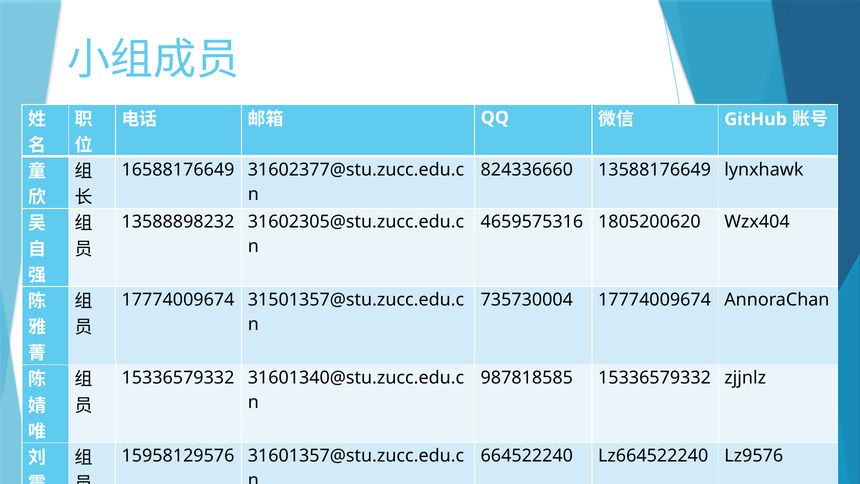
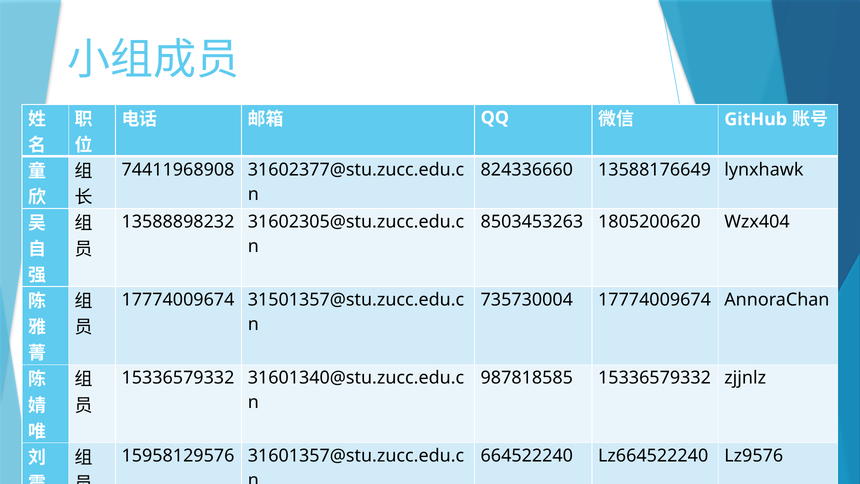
16588176649: 16588176649 -> 74411968908
4659575316: 4659575316 -> 8503453263
